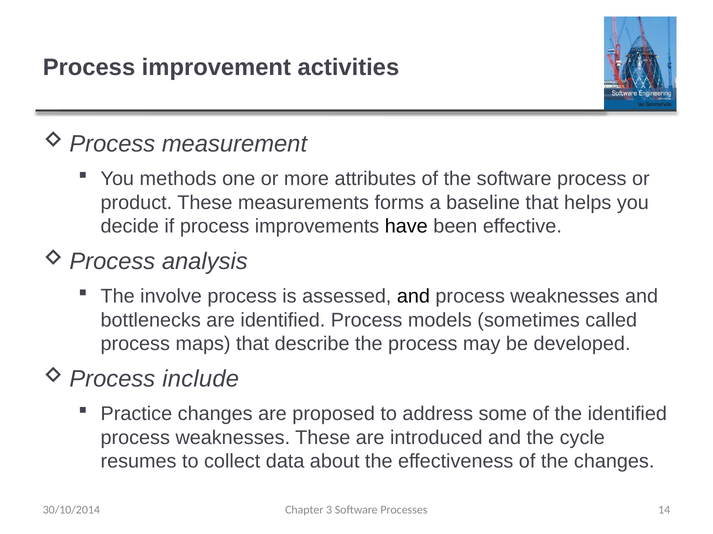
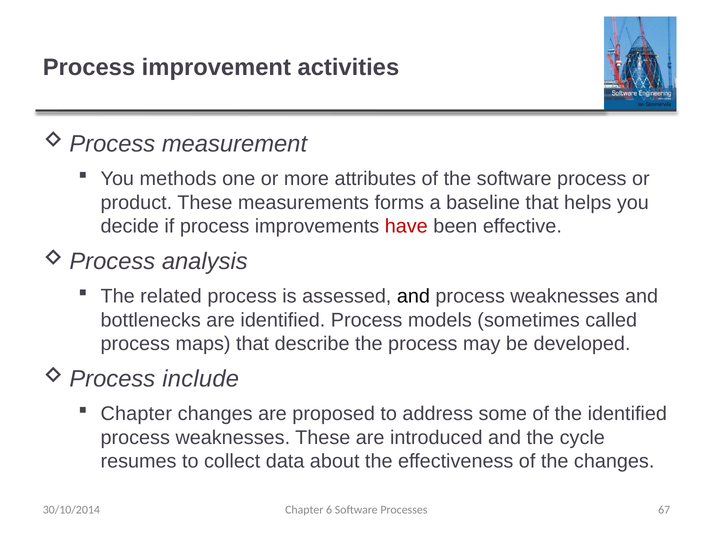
have colour: black -> red
involve: involve -> related
Practice at (136, 414): Practice -> Chapter
3: 3 -> 6
14: 14 -> 67
